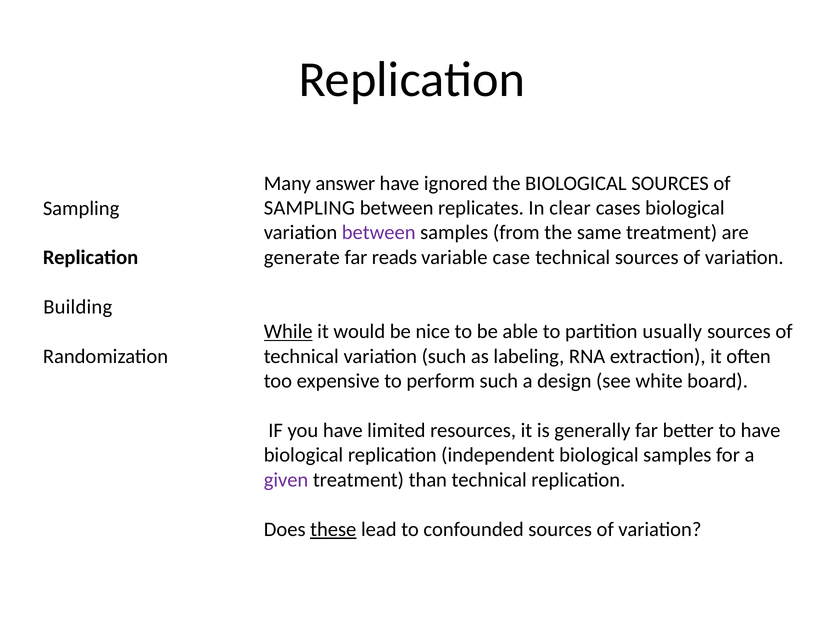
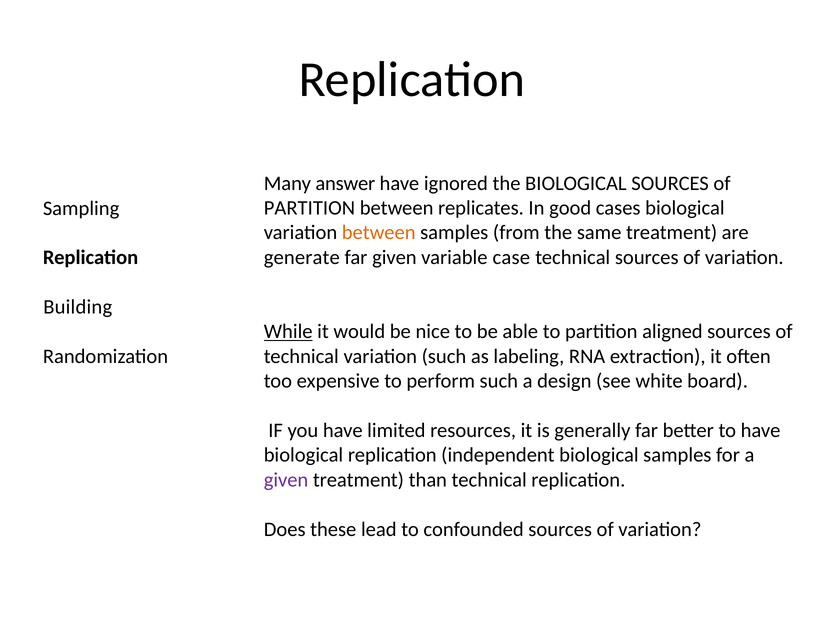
SAMPLING at (309, 208): SAMPLING -> PARTITION
clear: clear -> good
between at (379, 233) colour: purple -> orange
far reads: reads -> given
usually: usually -> aligned
these underline: present -> none
